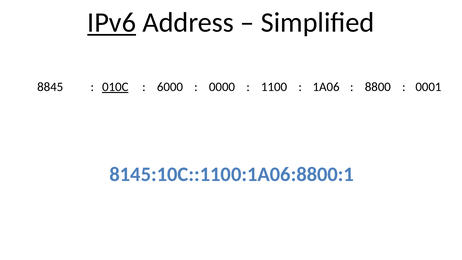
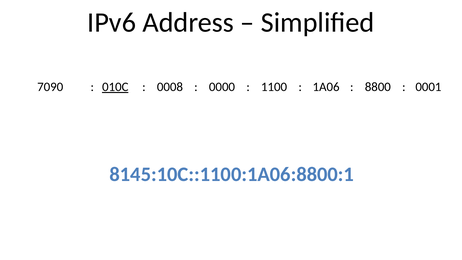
IPv6 underline: present -> none
8845: 8845 -> 7090
6000: 6000 -> 0008
